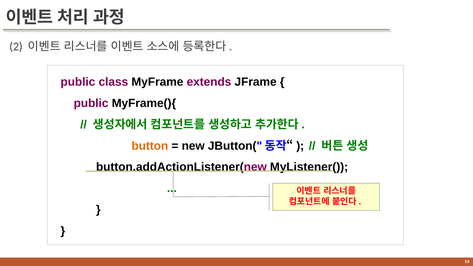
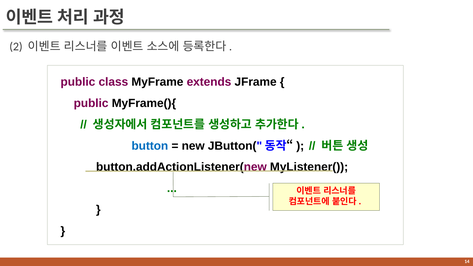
button colour: orange -> blue
